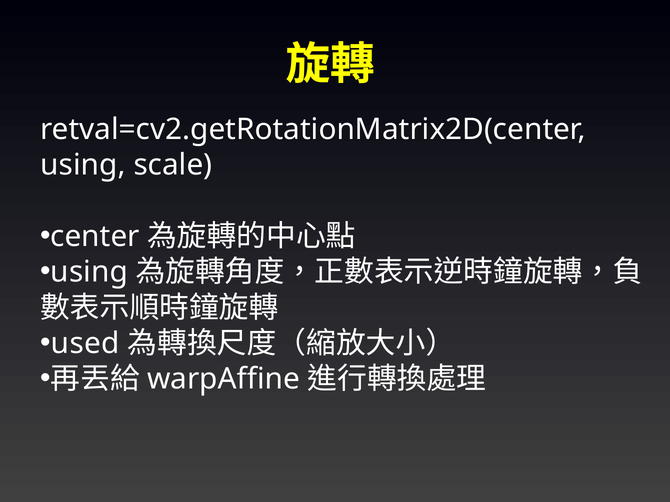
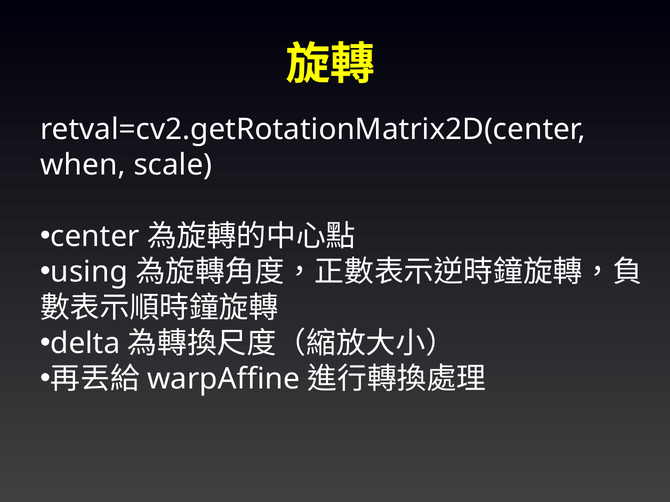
using at (83, 165): using -> when
used: used -> delta
